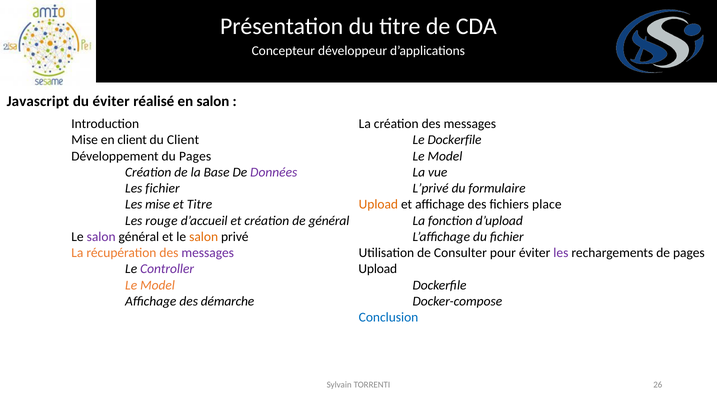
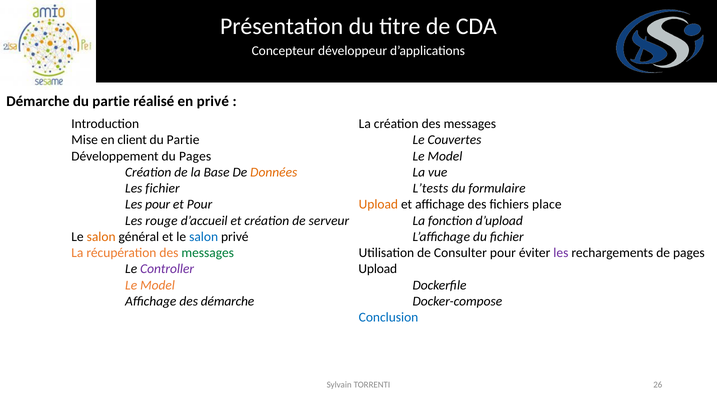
Javascript at (38, 101): Javascript -> Démarche
éviter at (111, 101): éviter -> partie
en salon: salon -> privé
Client at (183, 140): Client -> Partie
Le Dockerfile: Dockerfile -> Couvertes
Données colour: purple -> orange
L’privé: L’privé -> L’tests
Les mise: mise -> pour
et Titre: Titre -> Pour
de général: général -> serveur
salon at (101, 237) colour: purple -> orange
salon at (204, 237) colour: orange -> blue
messages at (208, 253) colour: purple -> green
